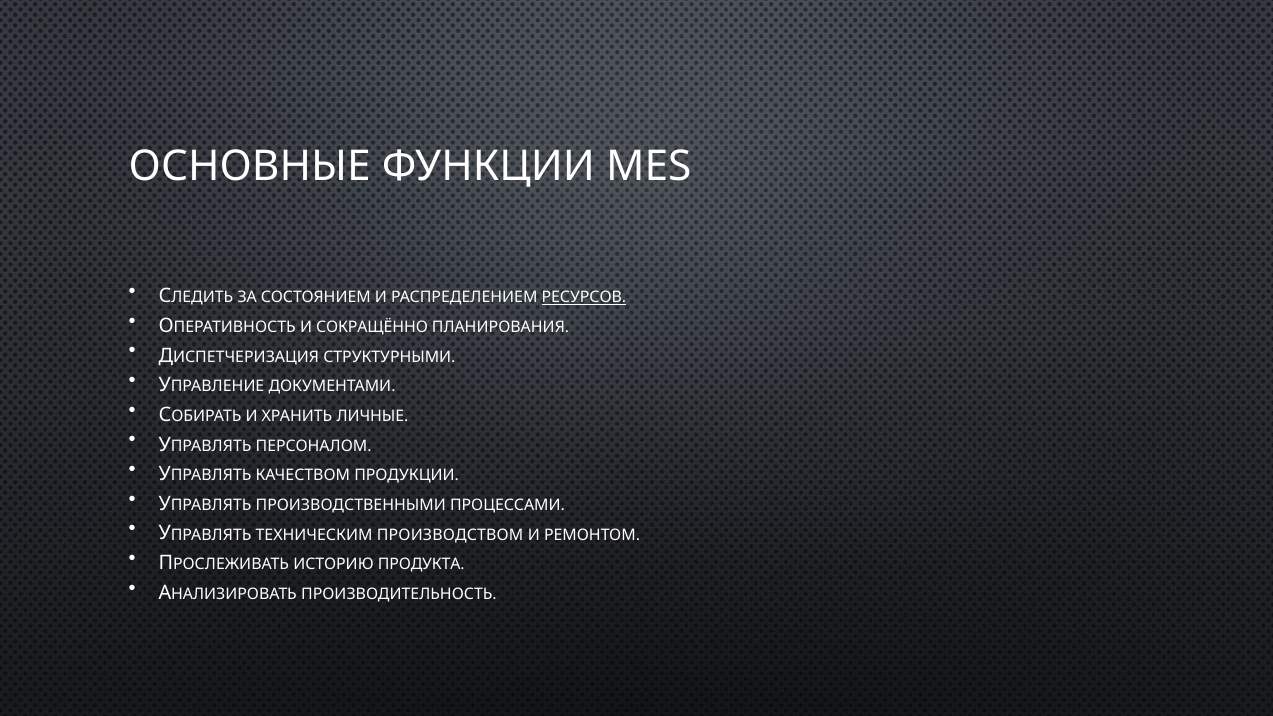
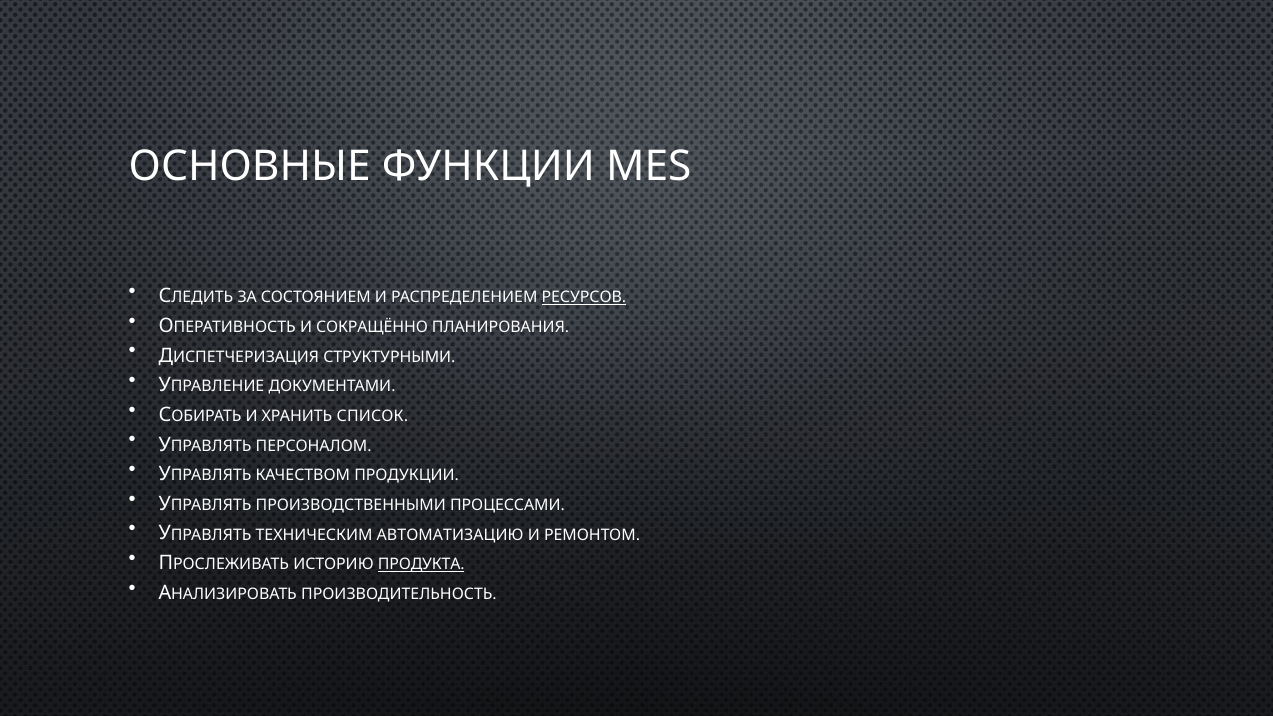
ЛИЧНЫЕ: ЛИЧНЫЕ -> СПИСОК
ПРОИЗВОДСТВОМ: ПРОИЗВОДСТВОМ -> АВТОМАТИЗАЦИЮ
ПРОДУКТА underline: none -> present
